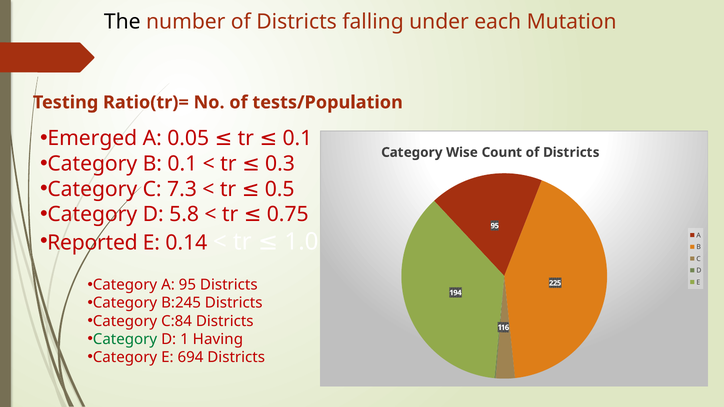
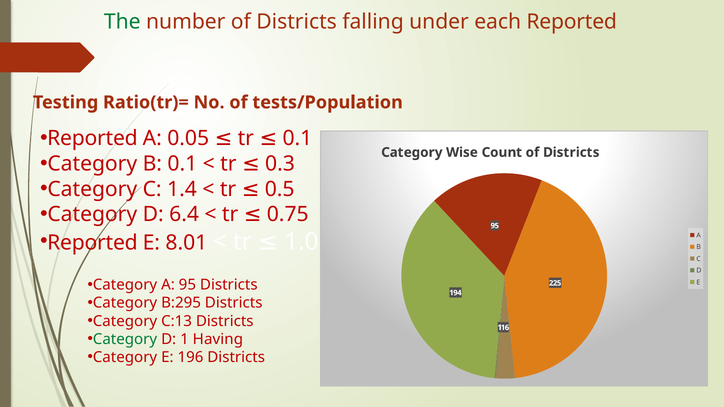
The colour: black -> green
each Mutation: Mutation -> Reported
Emerged at (92, 139): Emerged -> Reported
7.3: 7.3 -> 1.4
5.8: 5.8 -> 6.4
0.14: 0.14 -> 8.01
B:245: B:245 -> B:295
C:84: C:84 -> C:13
694: 694 -> 196
